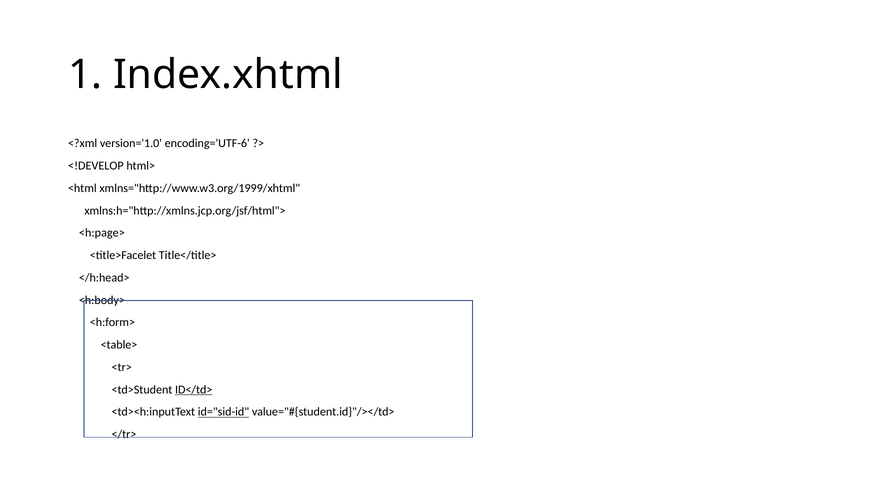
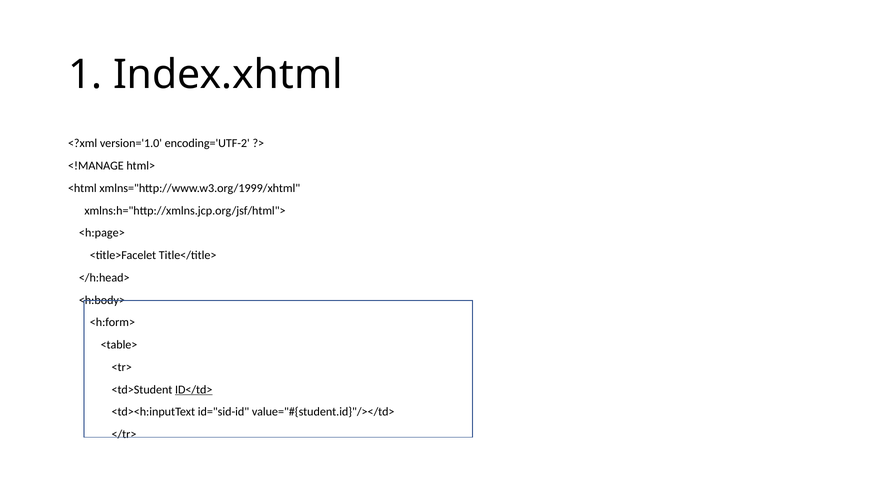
encoding='UTF-6: encoding='UTF-6 -> encoding='UTF-2
<!DEVELOP: <!DEVELOP -> <!MANAGE
id="sid-id underline: present -> none
